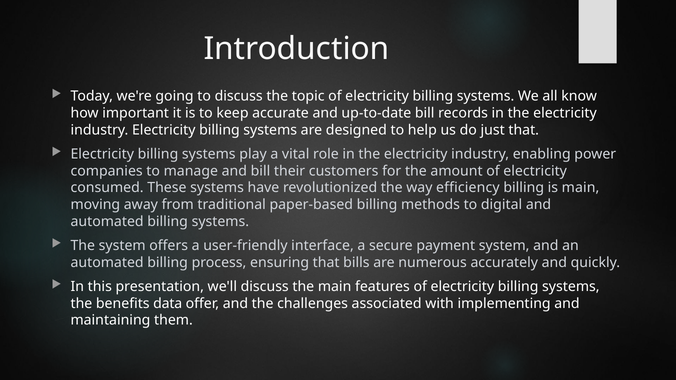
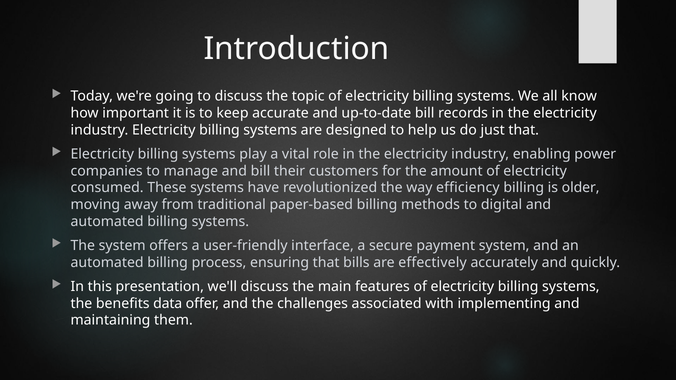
is main: main -> older
numerous: numerous -> effectively
